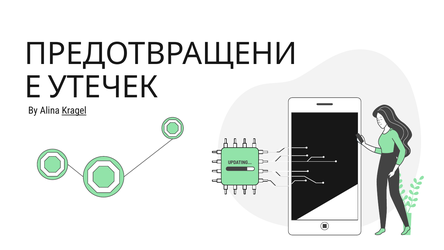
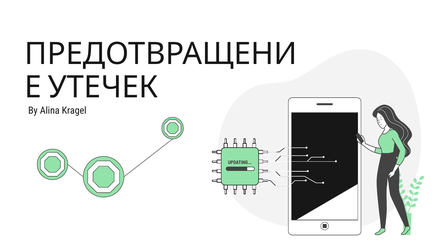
Kragel underline: present -> none
